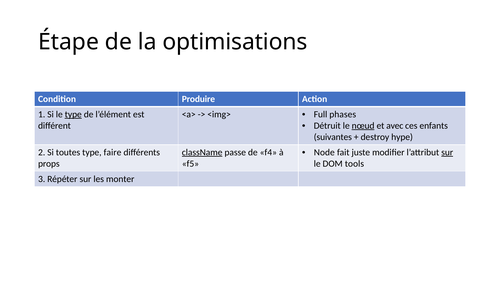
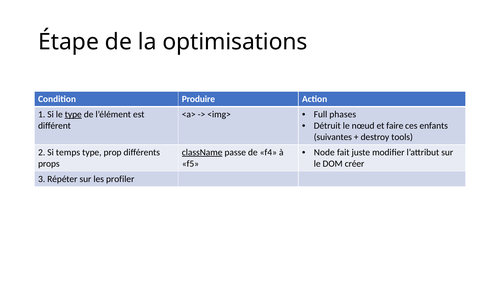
nœud underline: present -> none
avec: avec -> faire
hype: hype -> tools
sur at (447, 152) underline: present -> none
toutes: toutes -> temps
faire: faire -> prop
tools: tools -> créer
monter: monter -> profiler
